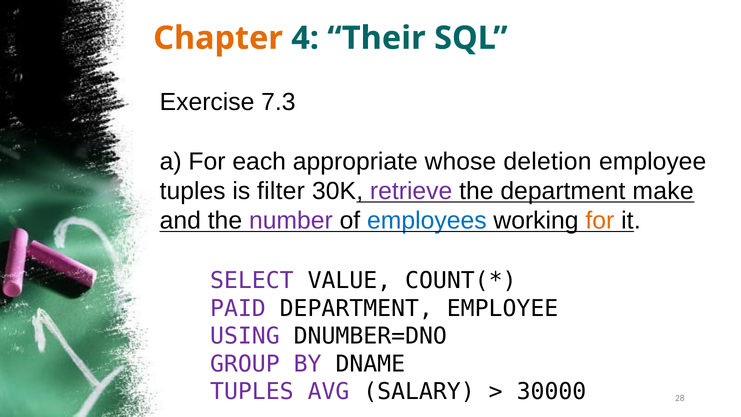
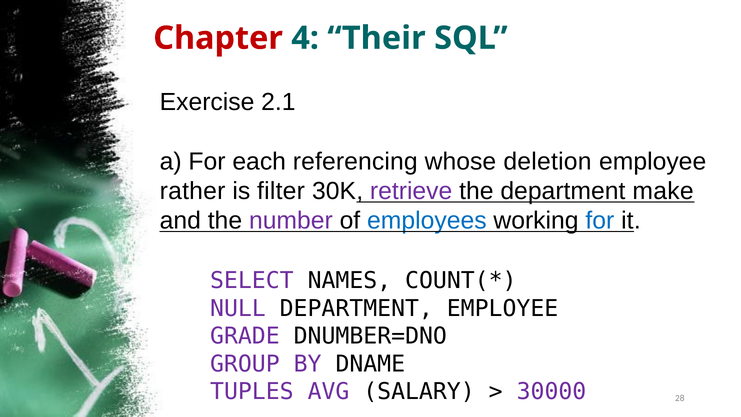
Chapter colour: orange -> red
7.3: 7.3 -> 2.1
appropriate: appropriate -> referencing
tuples at (193, 191): tuples -> rather
for at (600, 221) colour: orange -> blue
VALUE: VALUE -> NAMES
PAID: PAID -> NULL
USING: USING -> GRADE
30000 colour: black -> purple
